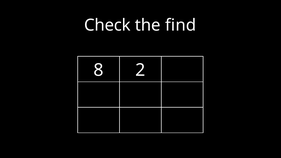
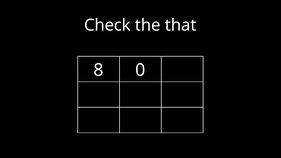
find: find -> that
2: 2 -> 0
